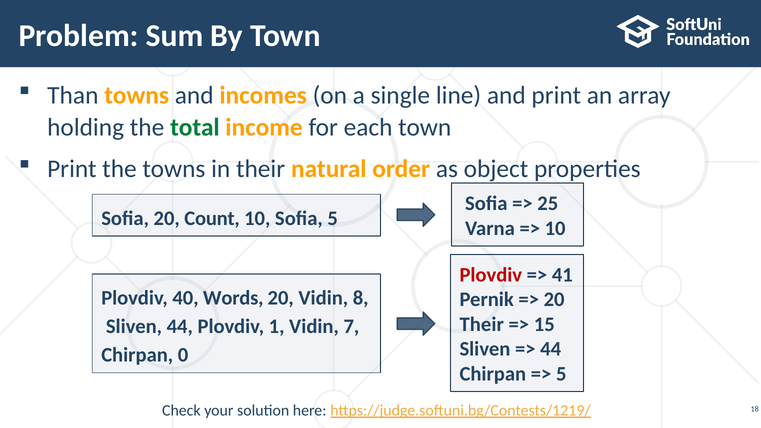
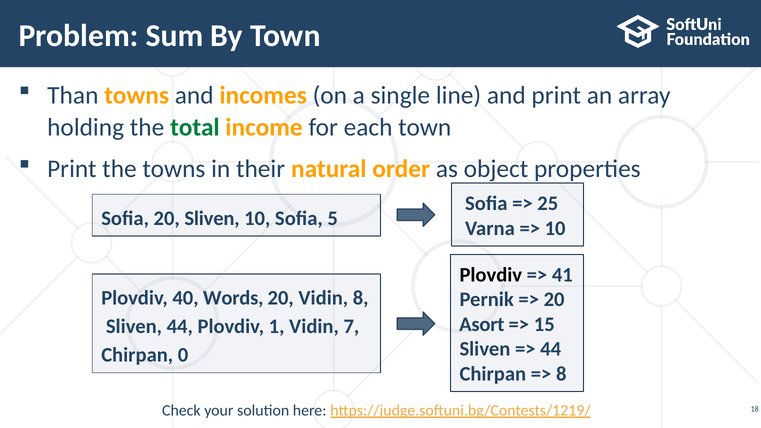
20 Count: Count -> Sliven
Plovdiv at (491, 275) colour: red -> black
Their at (482, 324): Their -> Asort
5 at (561, 374): 5 -> 8
